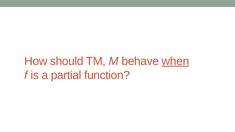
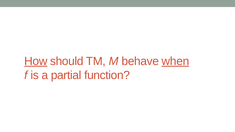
How underline: none -> present
